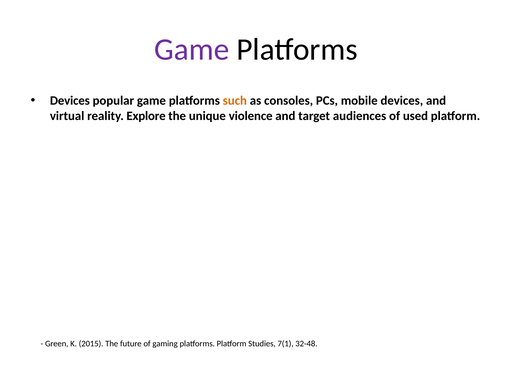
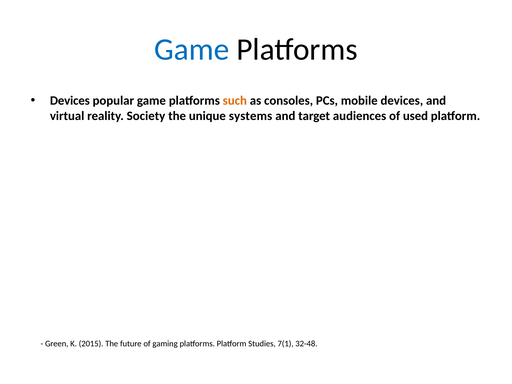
Game at (192, 50) colour: purple -> blue
Explore: Explore -> Society
violence: violence -> systems
